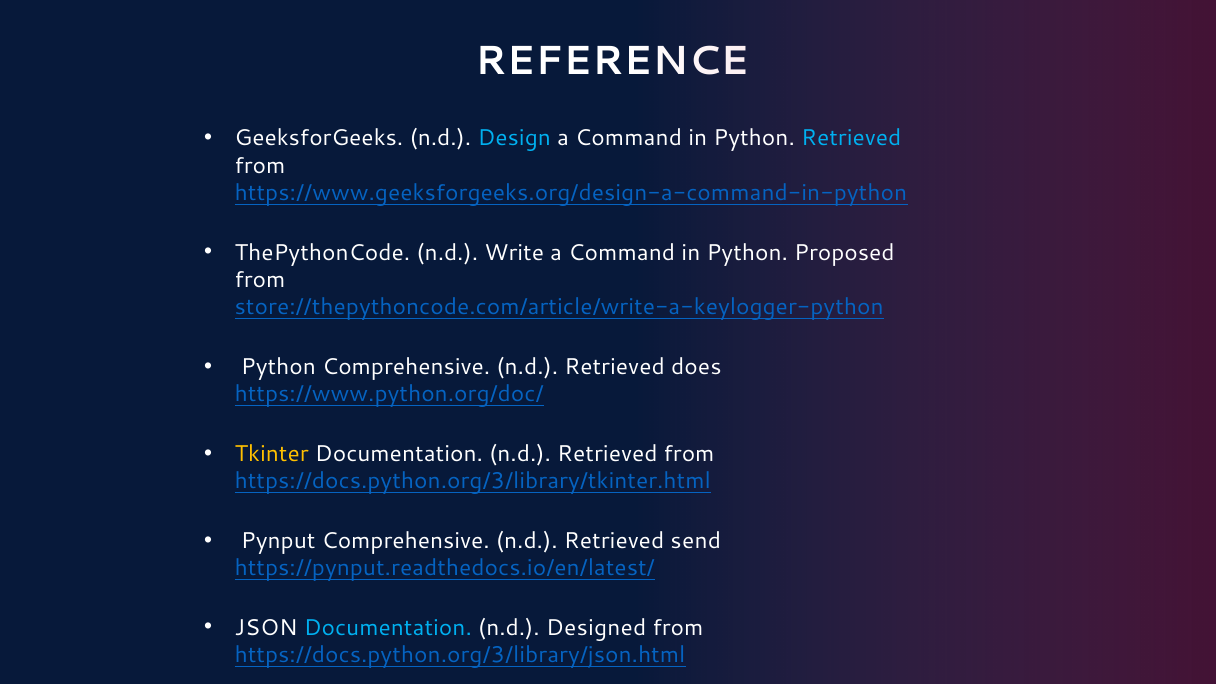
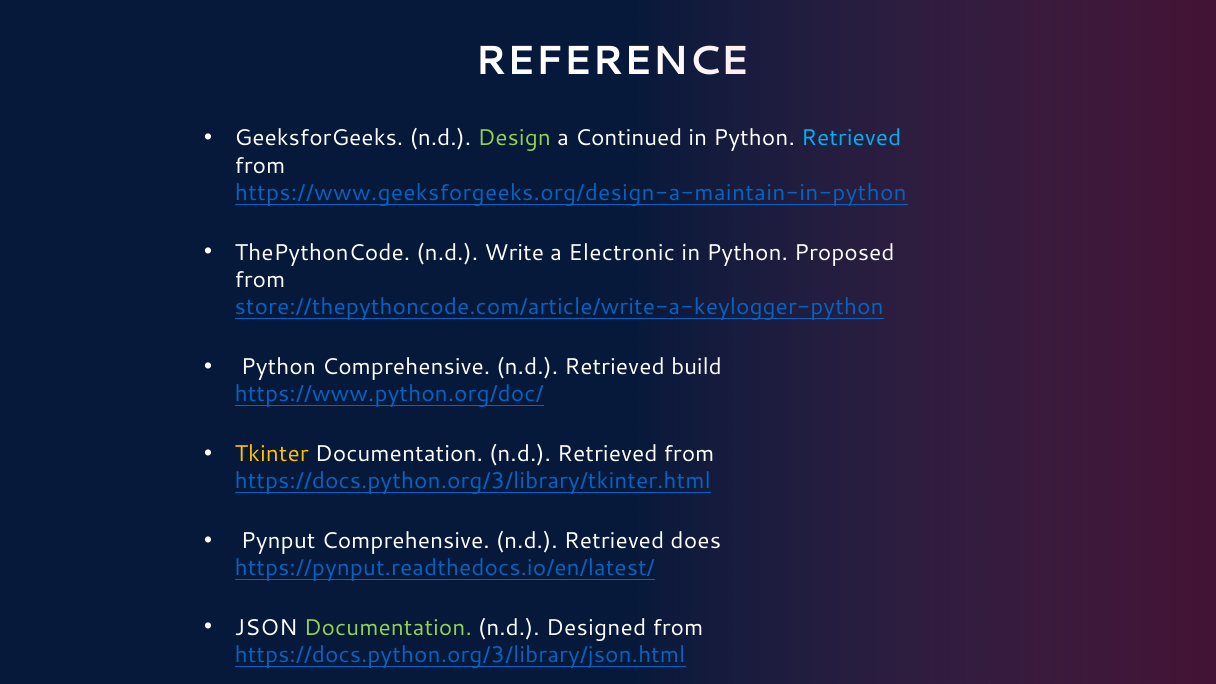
Design colour: light blue -> light green
Command at (629, 138): Command -> Continued
https://www.geeksforgeeks.org/design-a-command-in-python: https://www.geeksforgeeks.org/design-a-command-in-python -> https://www.geeksforgeeks.org/design-a-maintain-in-python
Write a Command: Command -> Electronic
does: does -> build
send: send -> does
Documentation at (388, 628) colour: light blue -> light green
